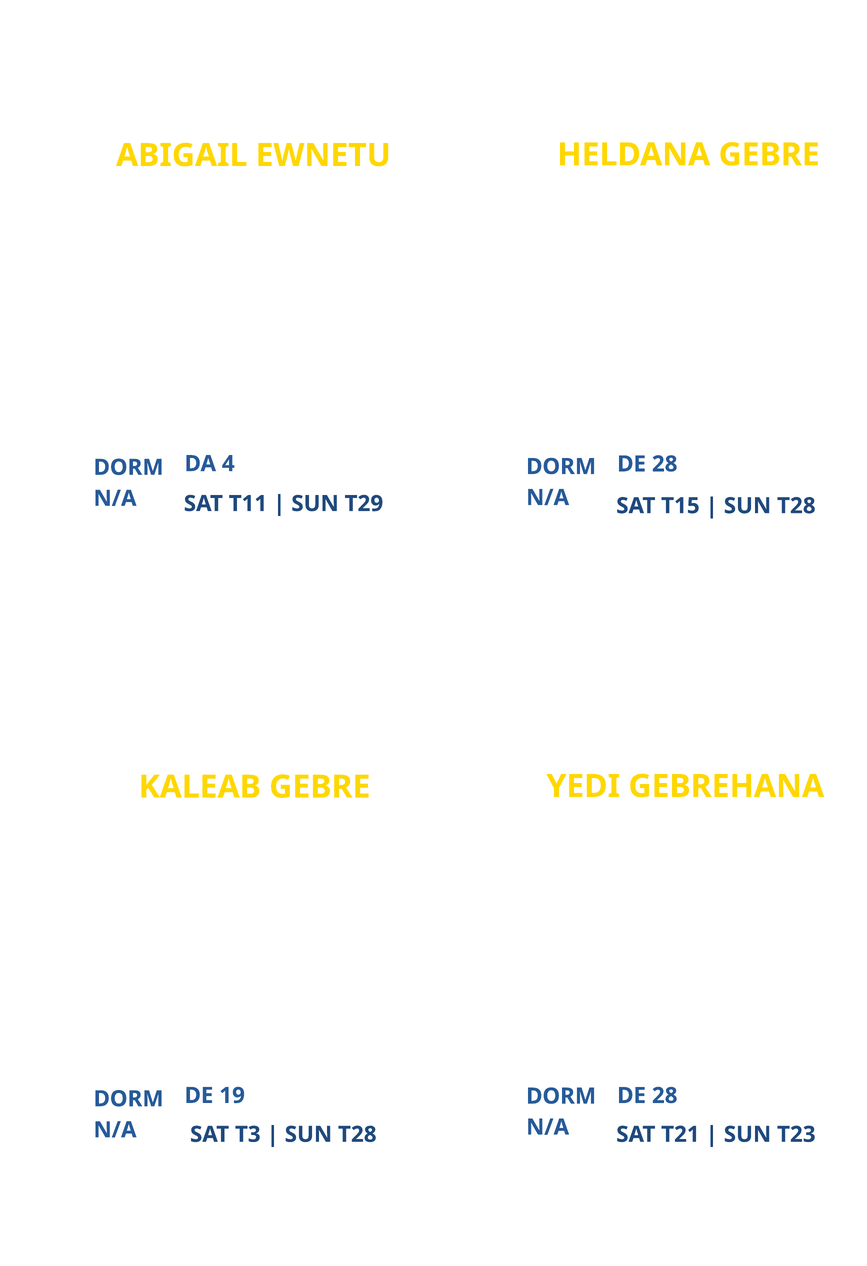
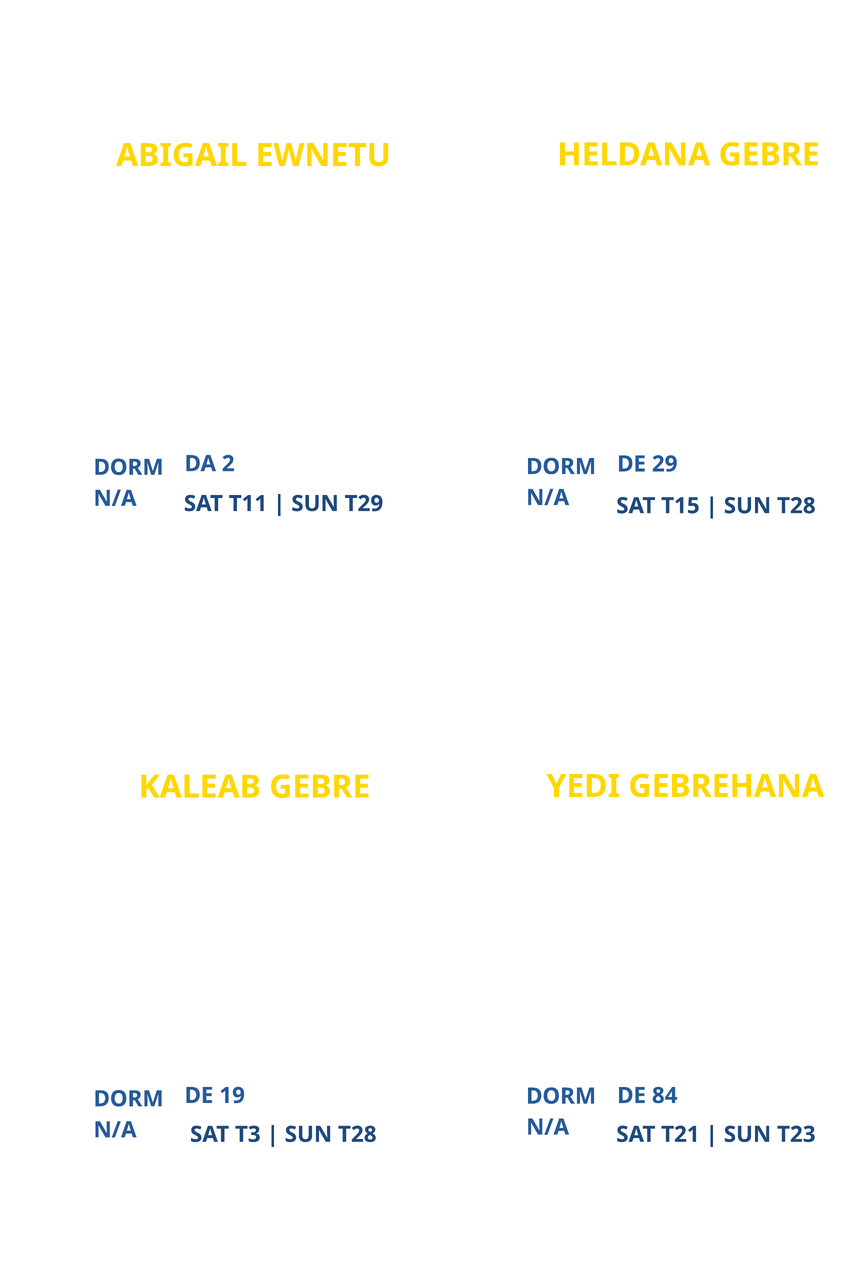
4: 4 -> 2
28 at (665, 464): 28 -> 29
19 DE 28: 28 -> 84
